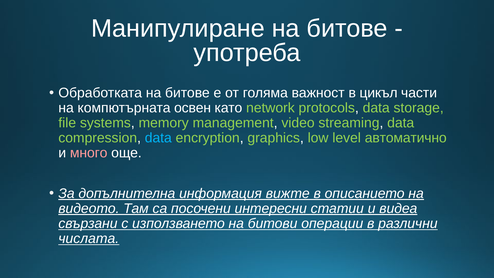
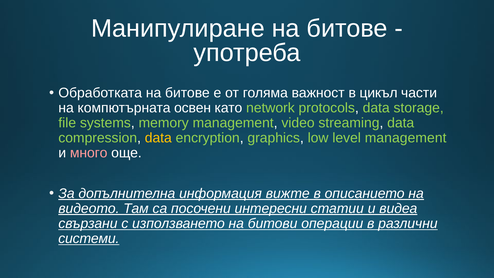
data at (158, 138) colour: light blue -> yellow
level автоматично: автоматично -> management
числата: числата -> системи
